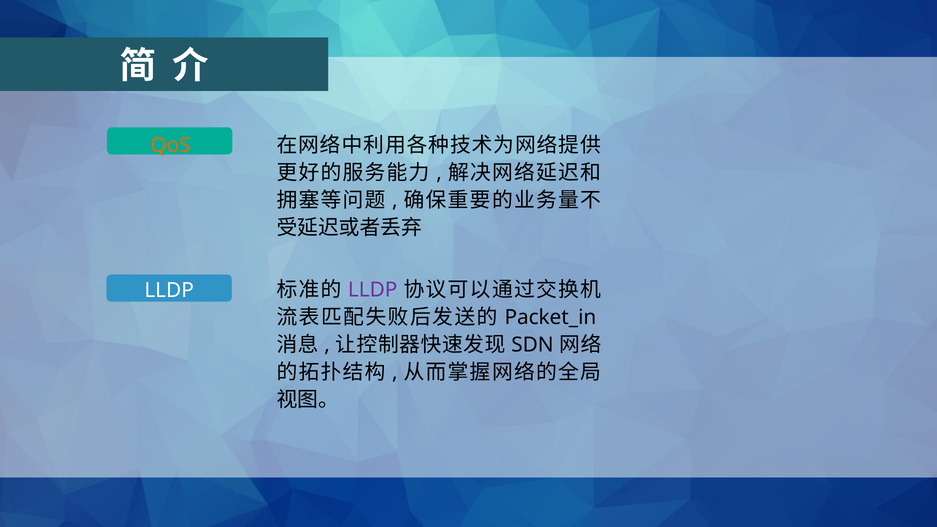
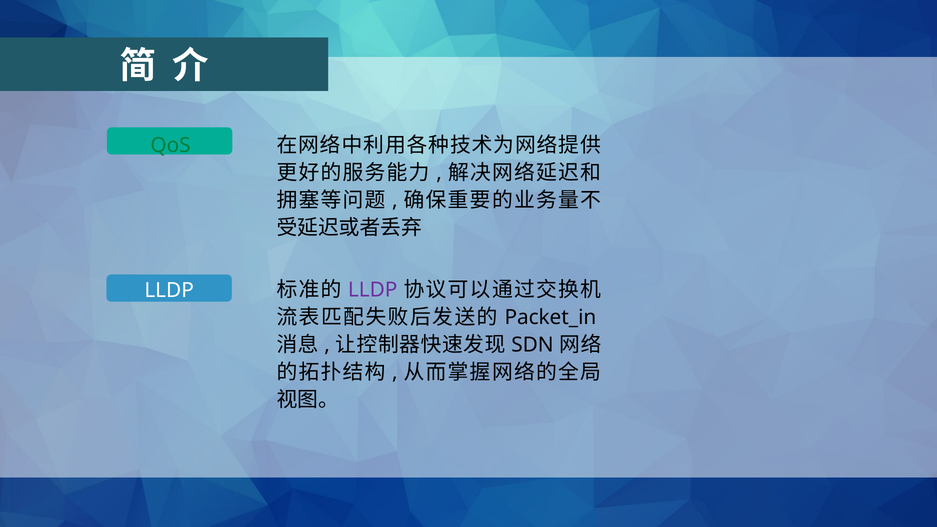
QoS colour: orange -> green
